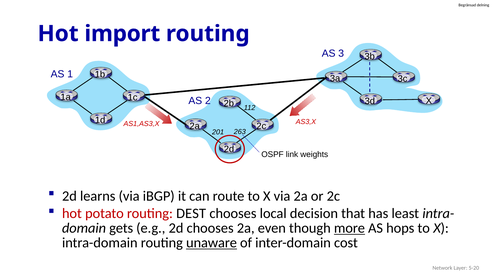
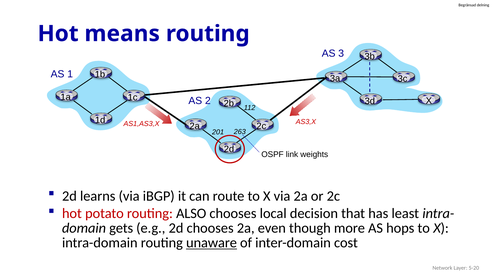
import: import -> means
DEST: DEST -> ALSO
more underline: present -> none
